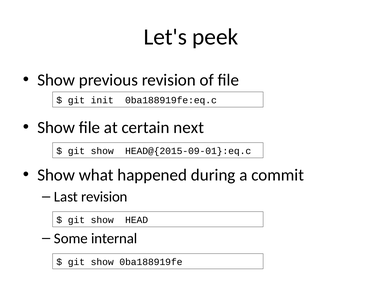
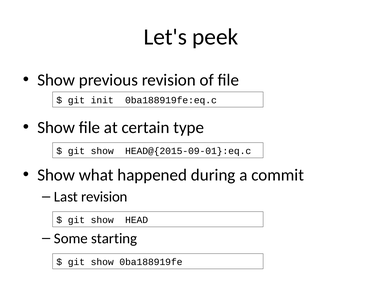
next: next -> type
internal: internal -> starting
